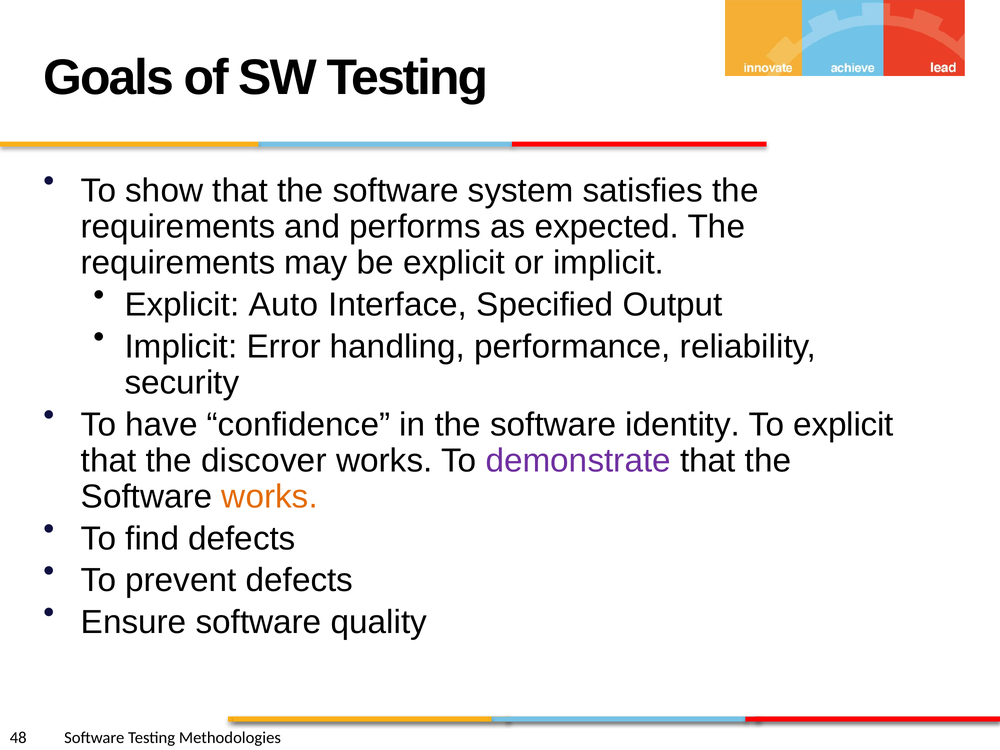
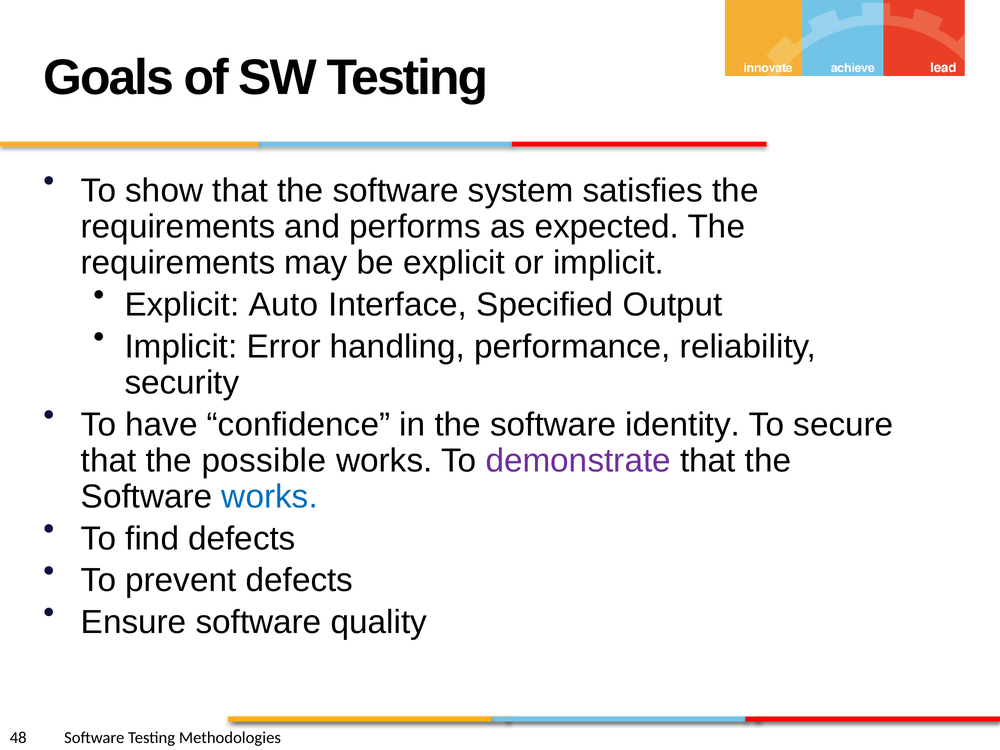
To explicit: explicit -> secure
discover: discover -> possible
works at (270, 497) colour: orange -> blue
